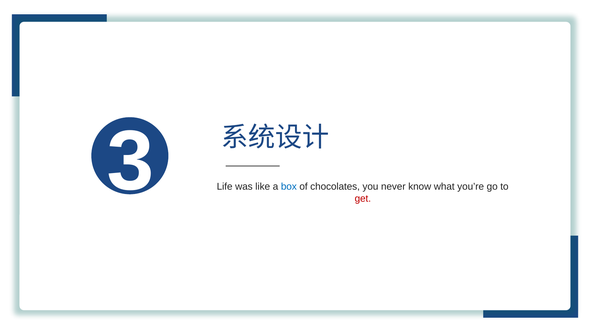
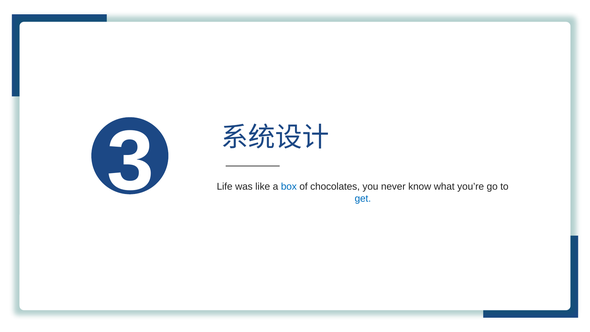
get colour: red -> blue
